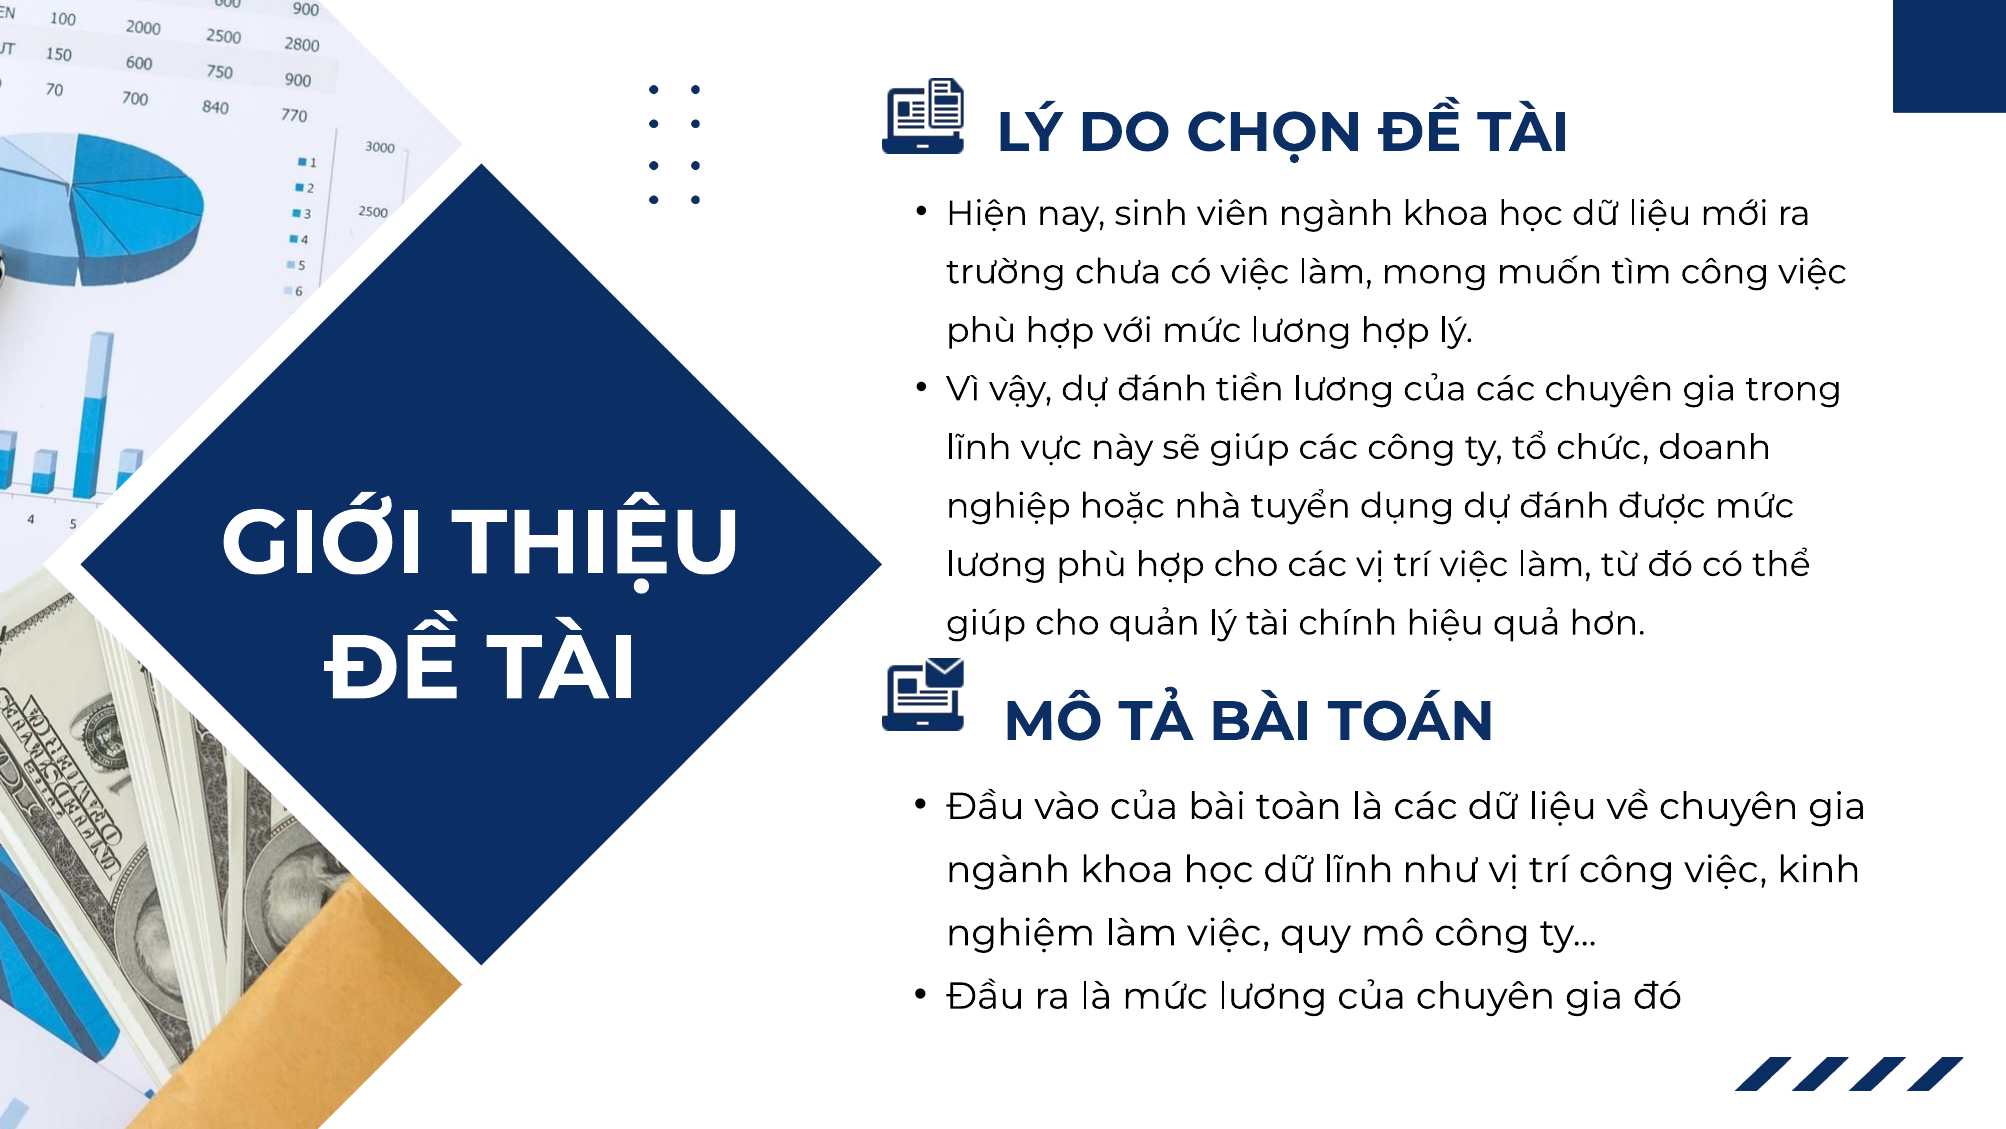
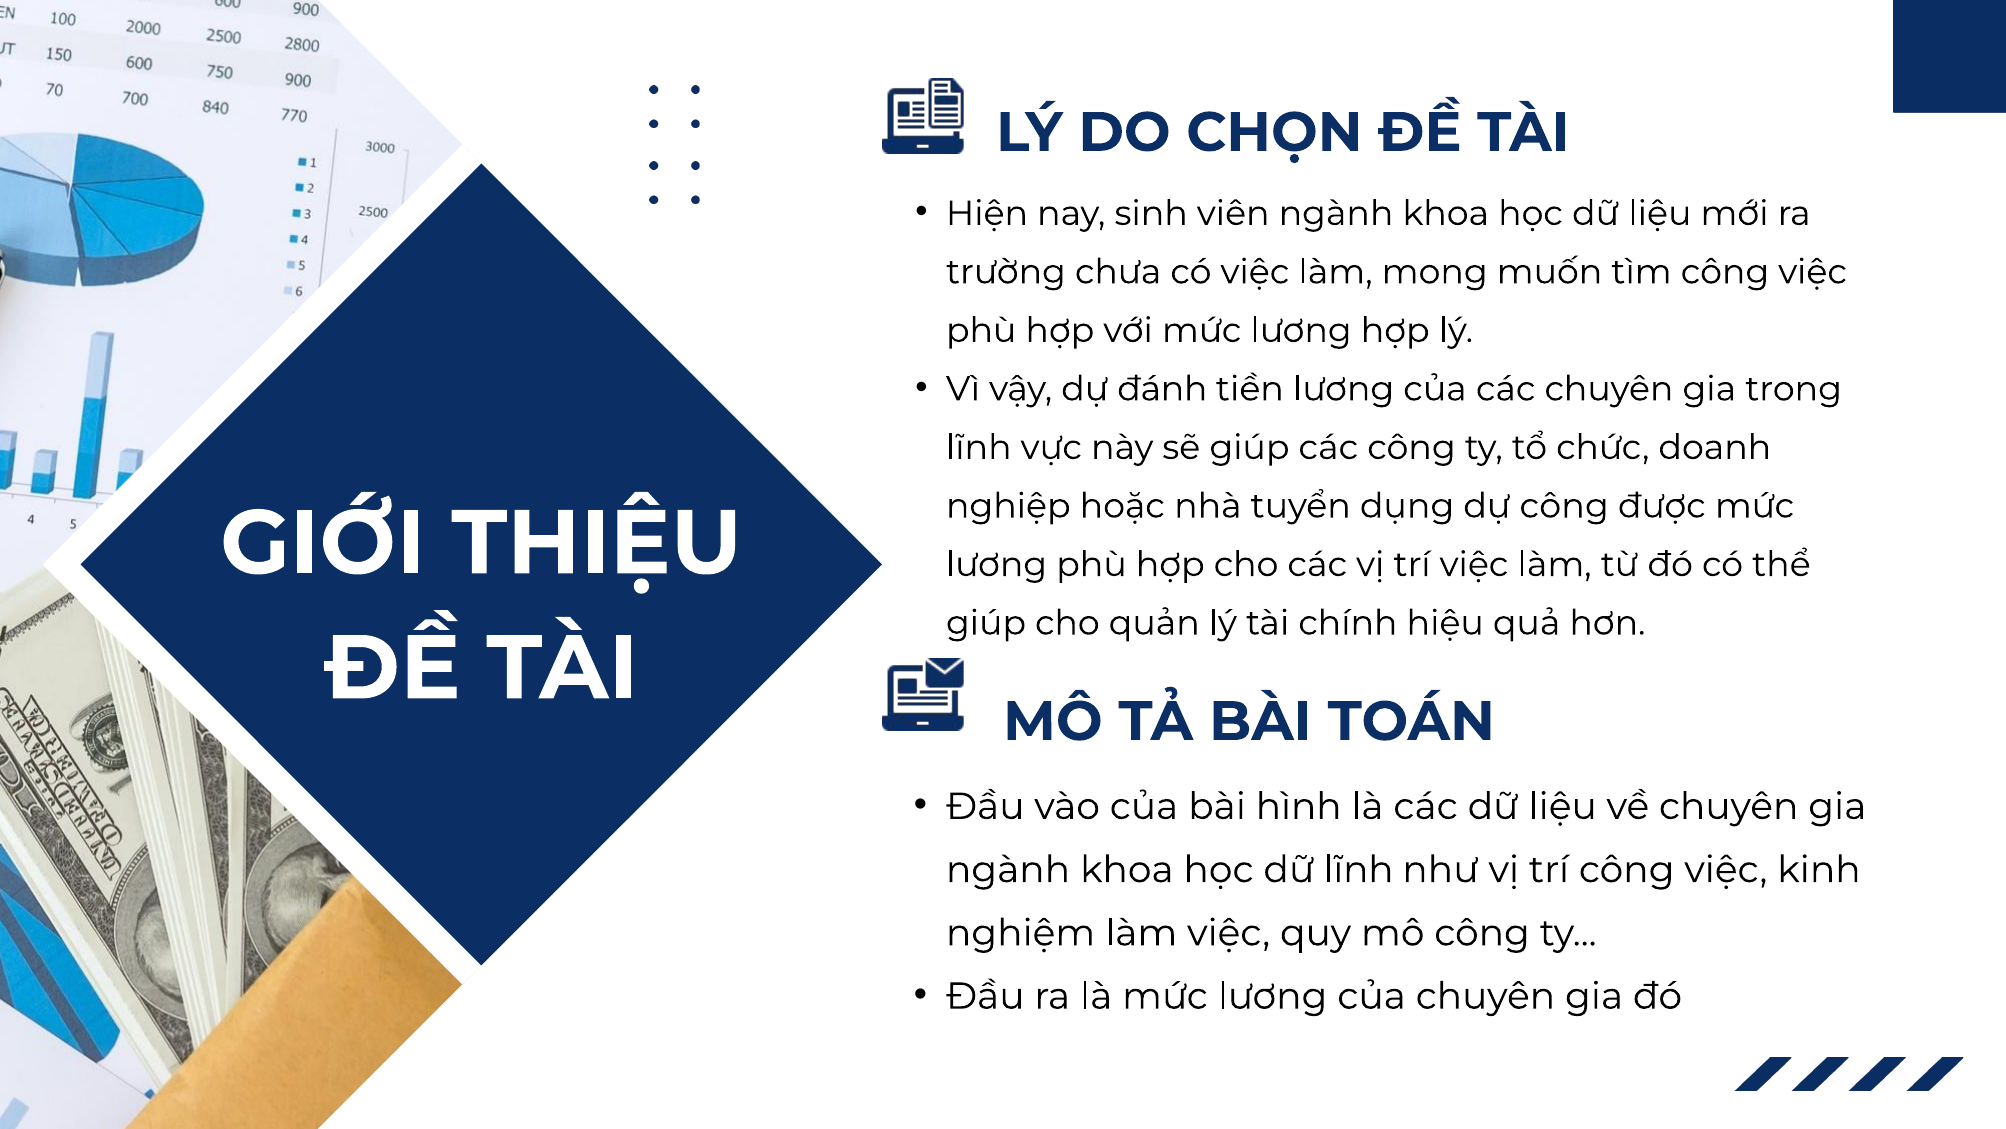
dụng dự đánh: đánh -> công
toàn: toàn -> hình
